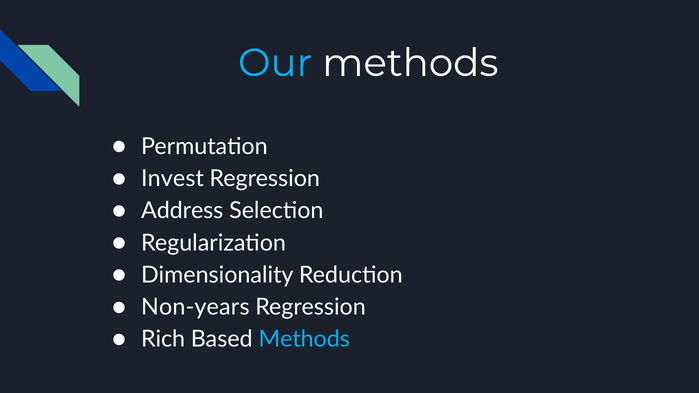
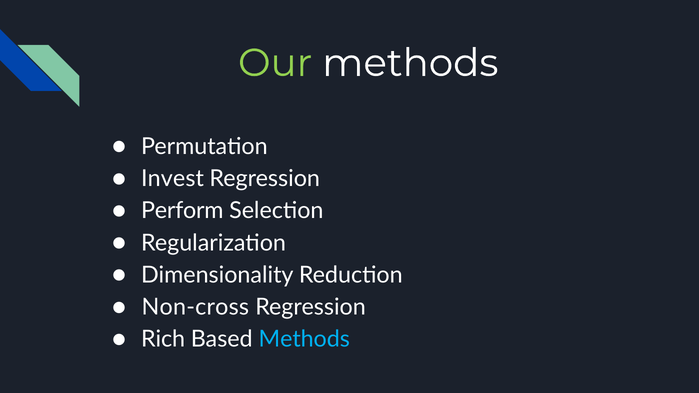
Our colour: light blue -> light green
Address: Address -> Perform
Non-years: Non-years -> Non-cross
